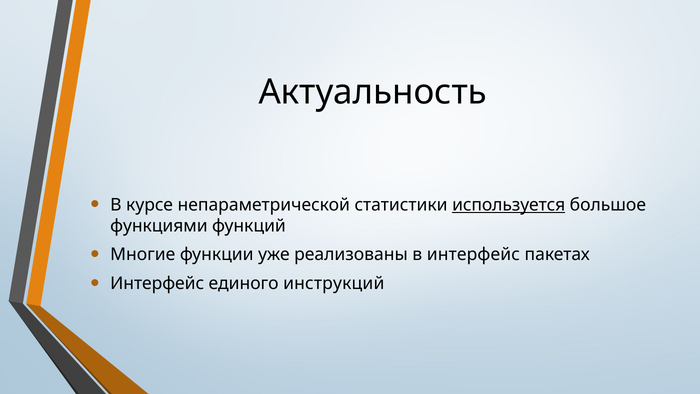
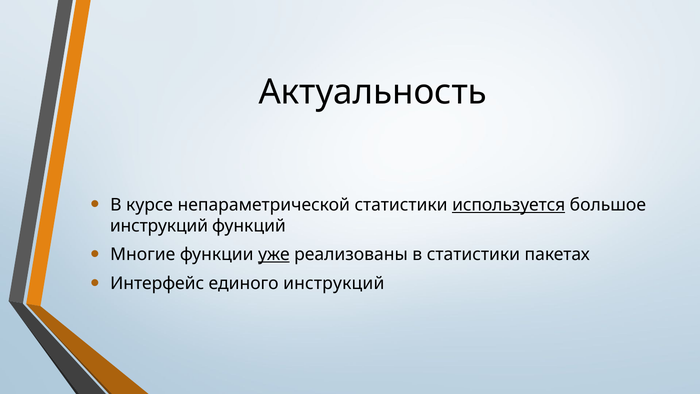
функциями at (159, 226): функциями -> инструкций
уже underline: none -> present
в интерфейс: интерфейс -> статистики
